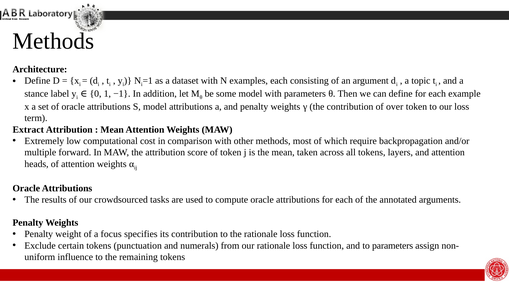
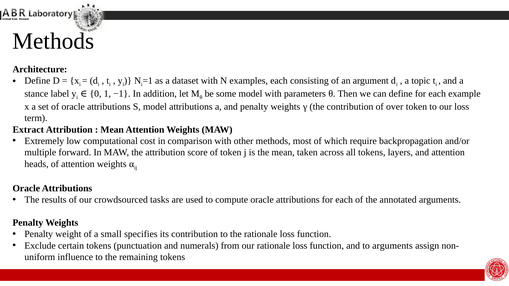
focus: focus -> small
to parameters: parameters -> arguments
